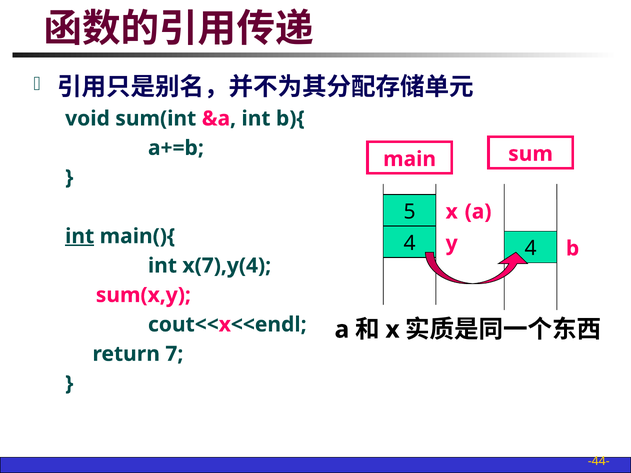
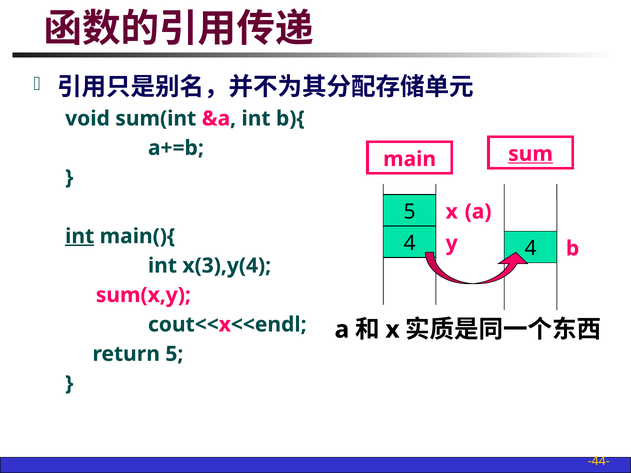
sum underline: none -> present
x(7),y(4: x(7),y(4 -> x(3),y(4
return 7: 7 -> 5
